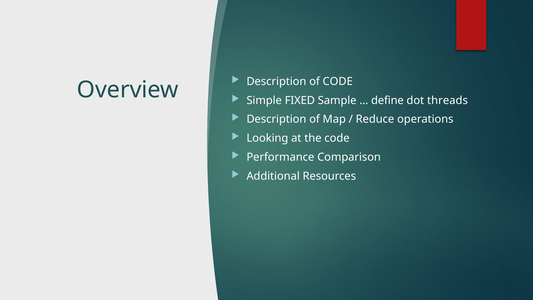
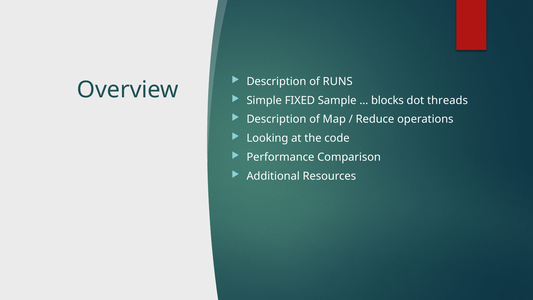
of CODE: CODE -> RUNS
define: define -> blocks
